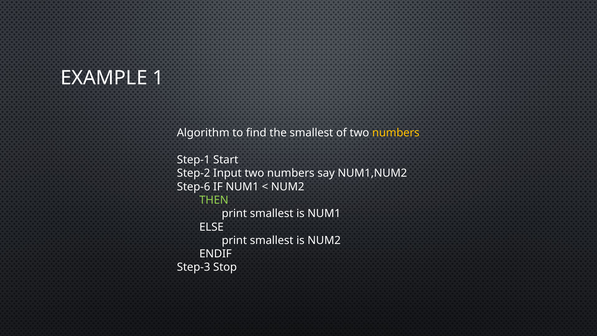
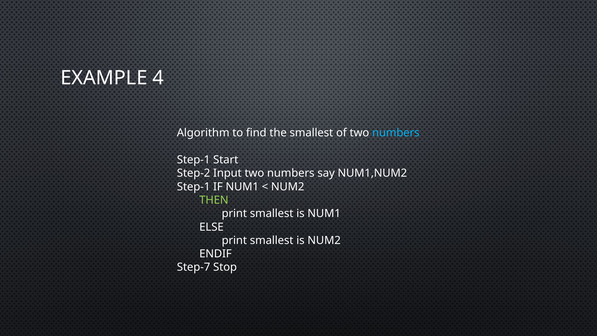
1: 1 -> 4
numbers at (396, 133) colour: yellow -> light blue
Step-6 at (194, 187): Step-6 -> Step-1
Step-3: Step-3 -> Step-7
